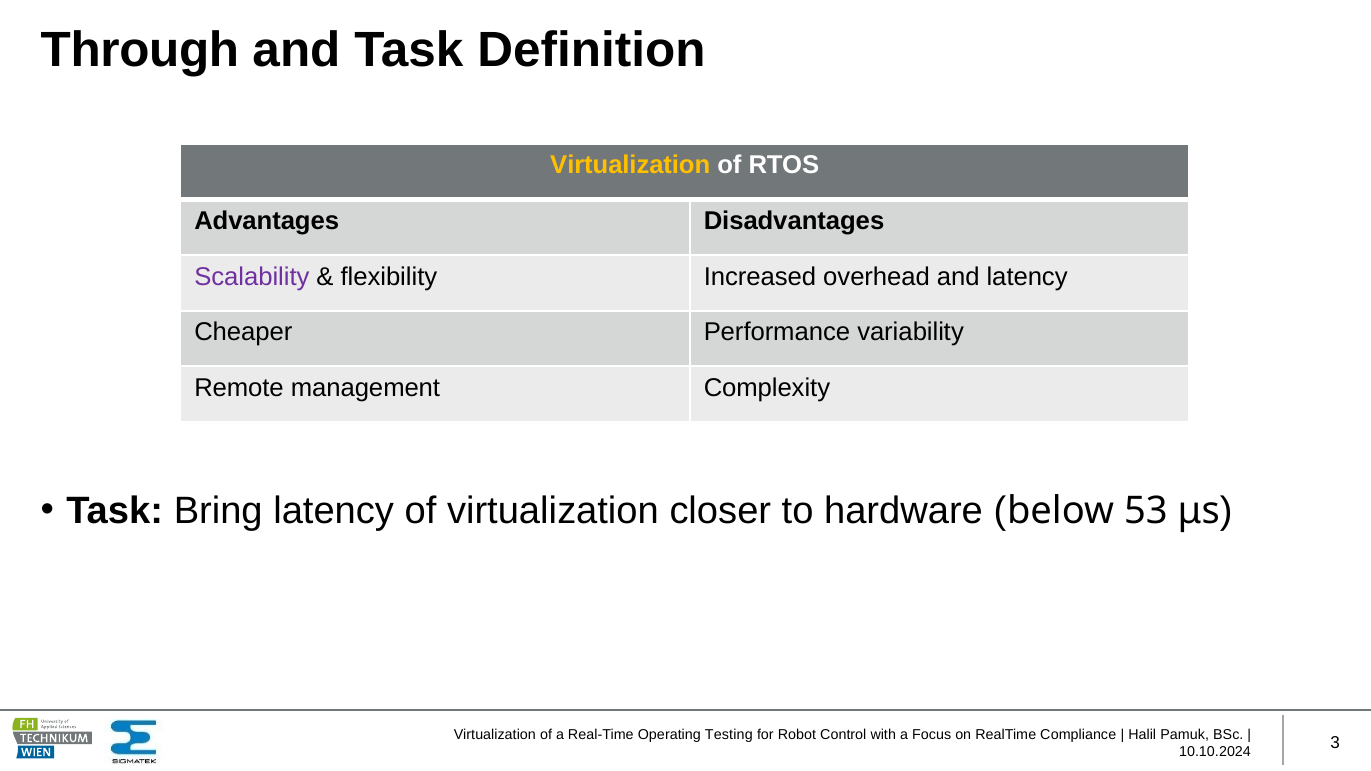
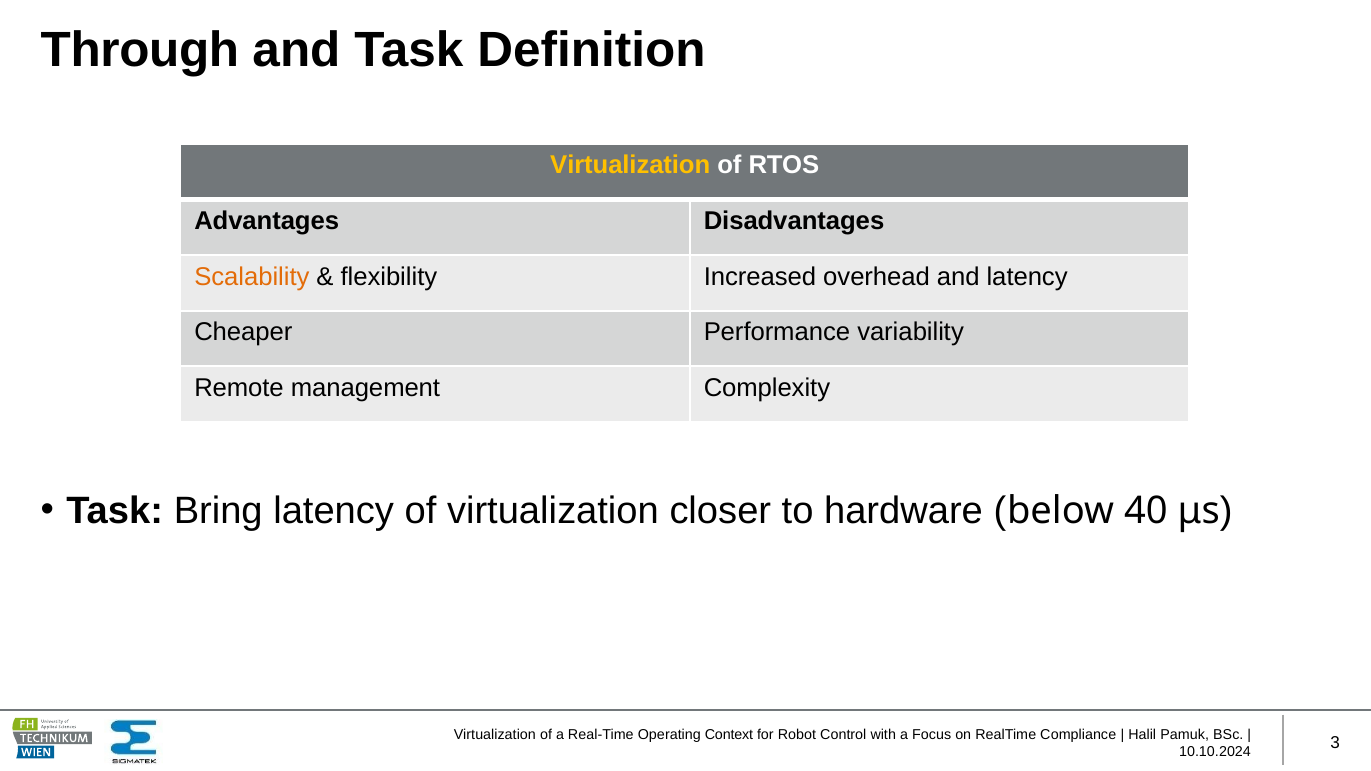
Scalability colour: purple -> orange
53: 53 -> 40
Testing: Testing -> Context
